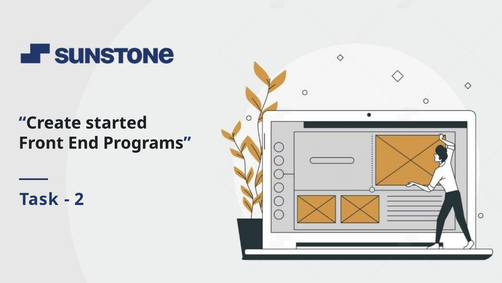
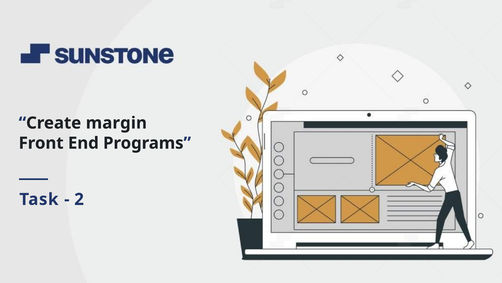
started: started -> margin
